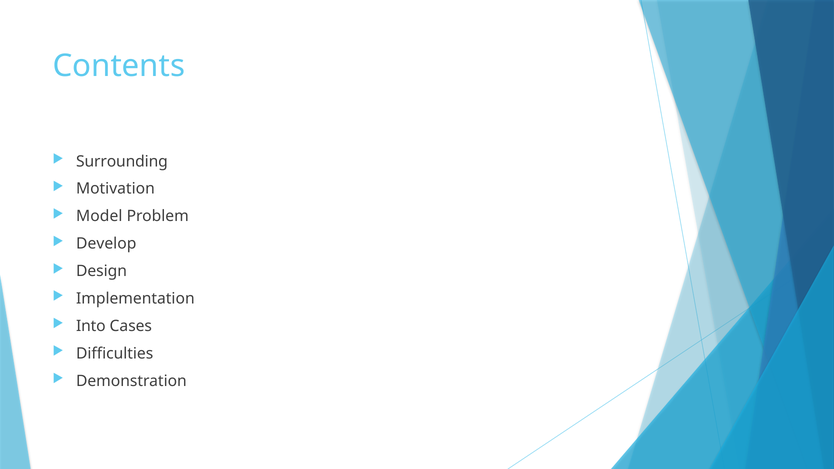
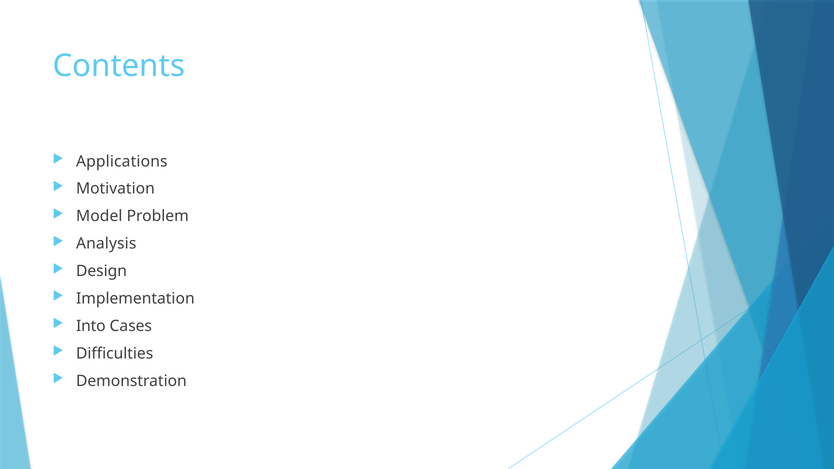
Surrounding: Surrounding -> Applications
Develop: Develop -> Analysis
